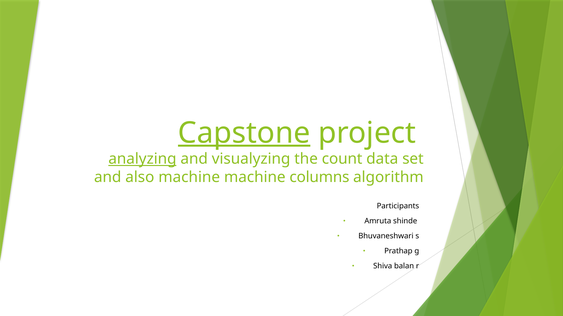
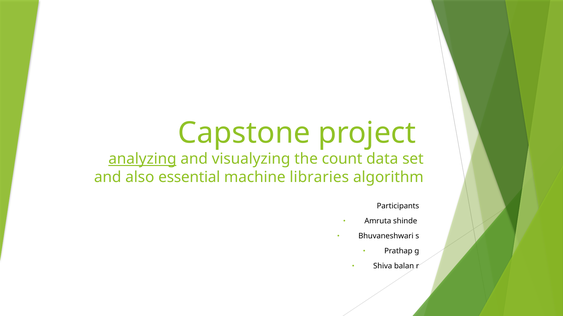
Capstone underline: present -> none
also machine: machine -> essential
columns: columns -> libraries
